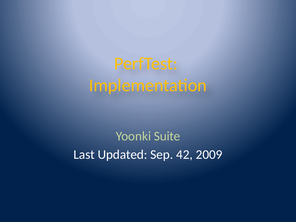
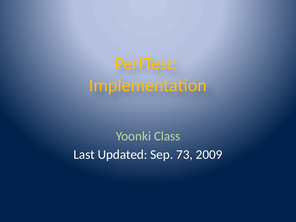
Suite: Suite -> Class
42: 42 -> 73
